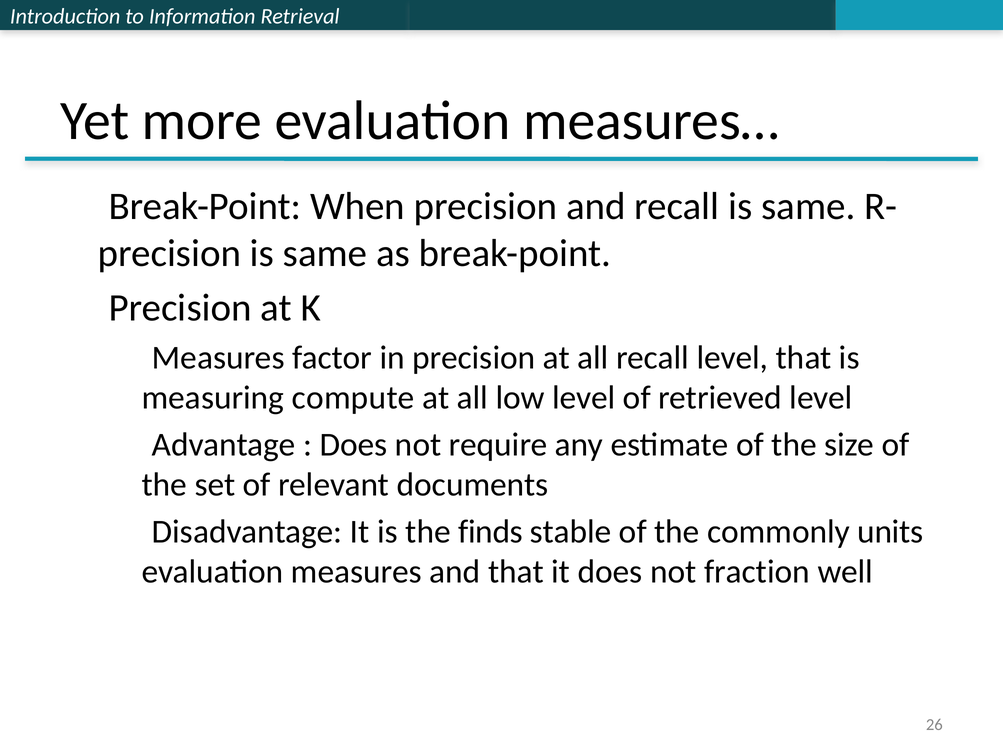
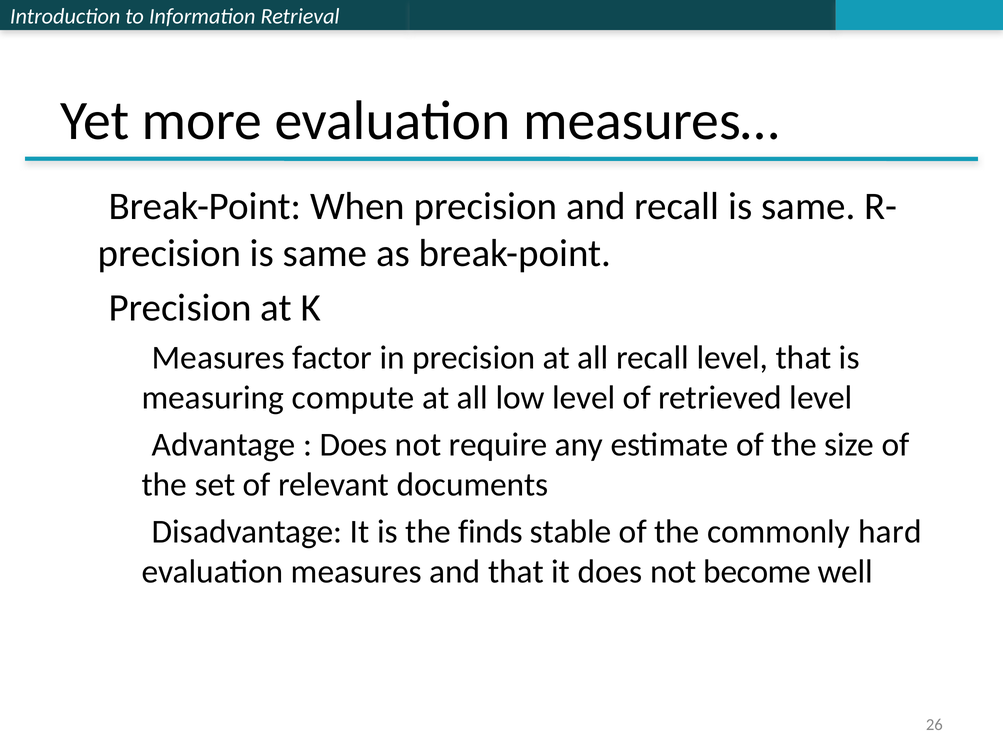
units: units -> hard
fraction: fraction -> become
